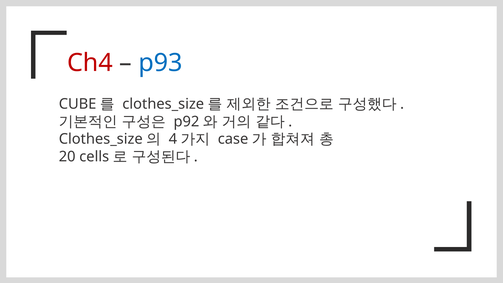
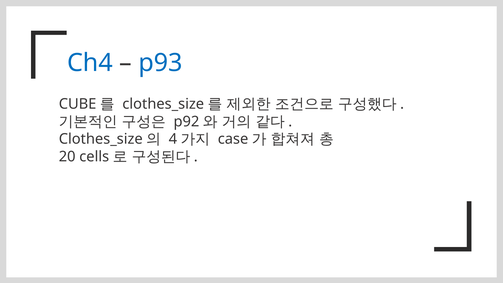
Ch4 colour: red -> blue
